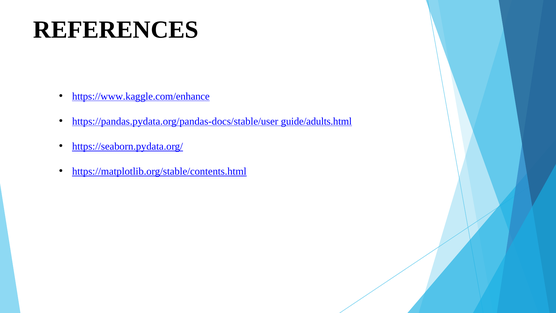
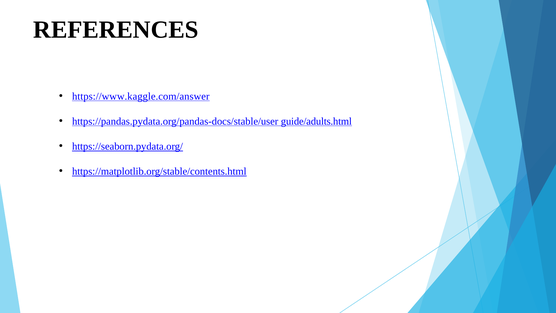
https://www.kaggle.com/enhance: https://www.kaggle.com/enhance -> https://www.kaggle.com/answer
